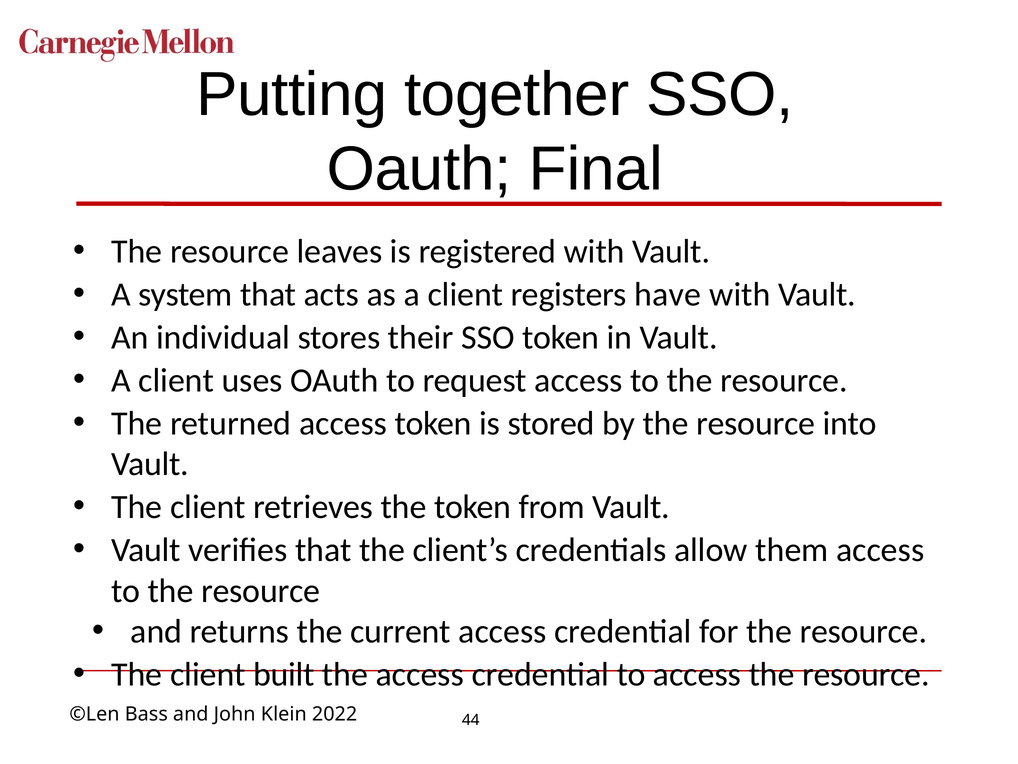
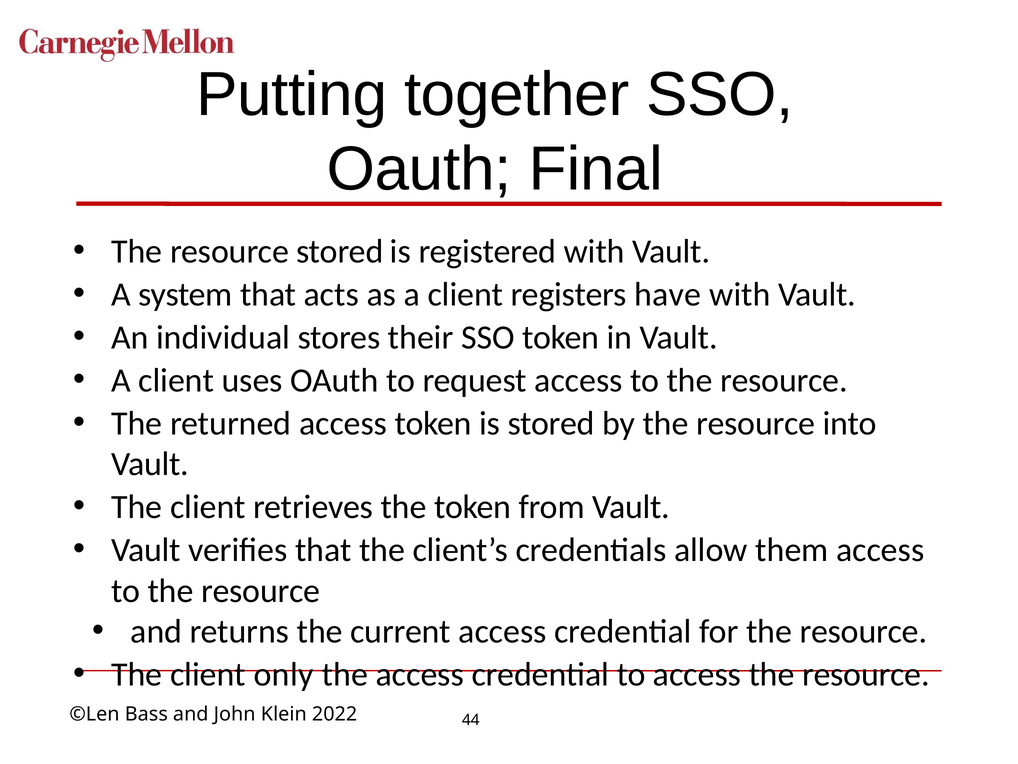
resource leaves: leaves -> stored
built: built -> only
